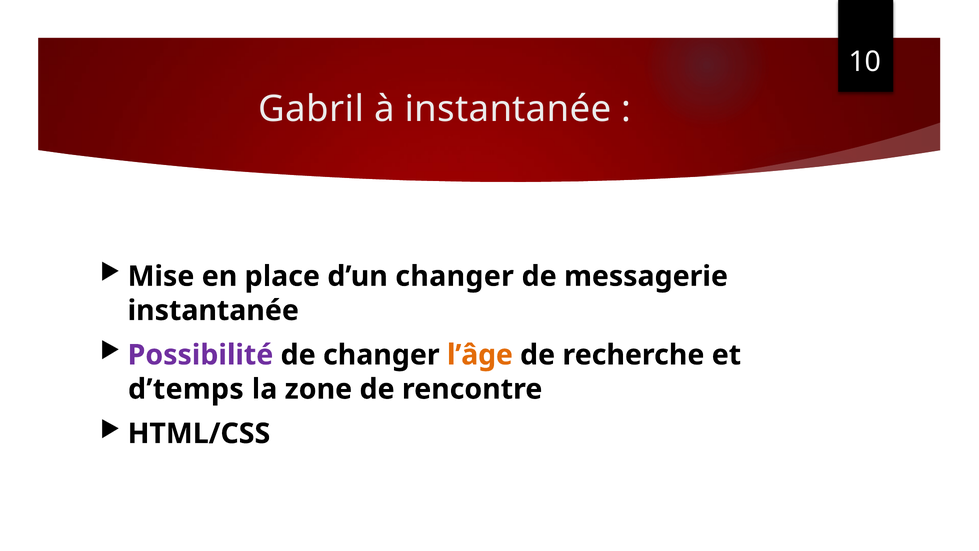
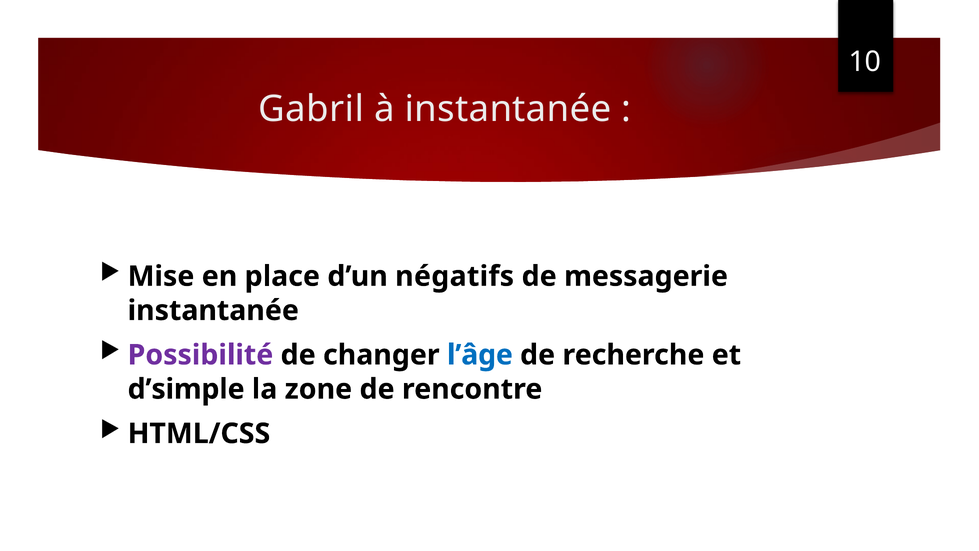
d’un changer: changer -> négatifs
l’âge colour: orange -> blue
d’temps: d’temps -> d’simple
